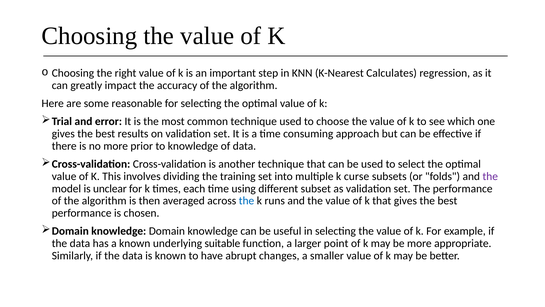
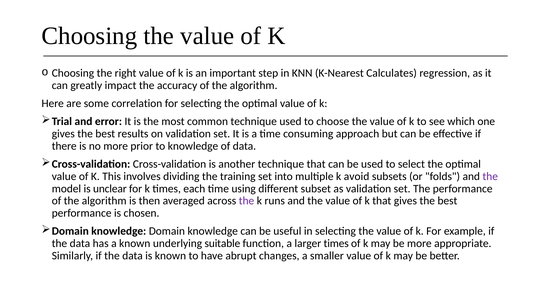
reasonable: reasonable -> correlation
curse: curse -> avoid
the at (247, 201) colour: blue -> purple
larger point: point -> times
